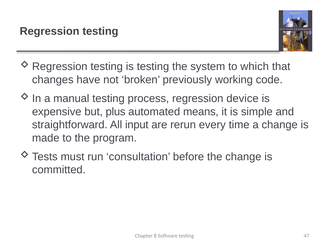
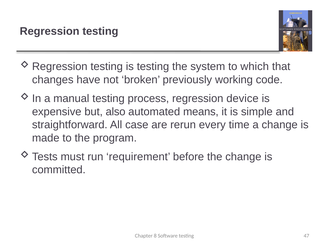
plus: plus -> also
input: input -> case
consultation: consultation -> requirement
